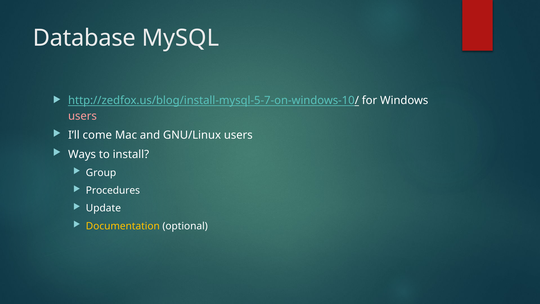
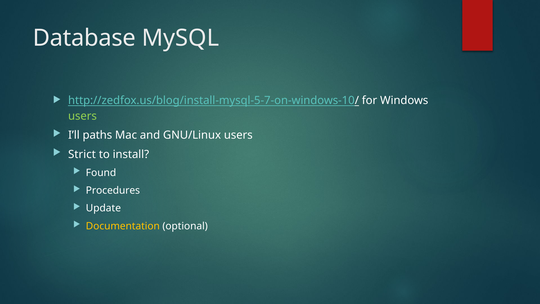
users at (82, 116) colour: pink -> light green
come: come -> paths
Ways: Ways -> Strict
Group: Group -> Found
